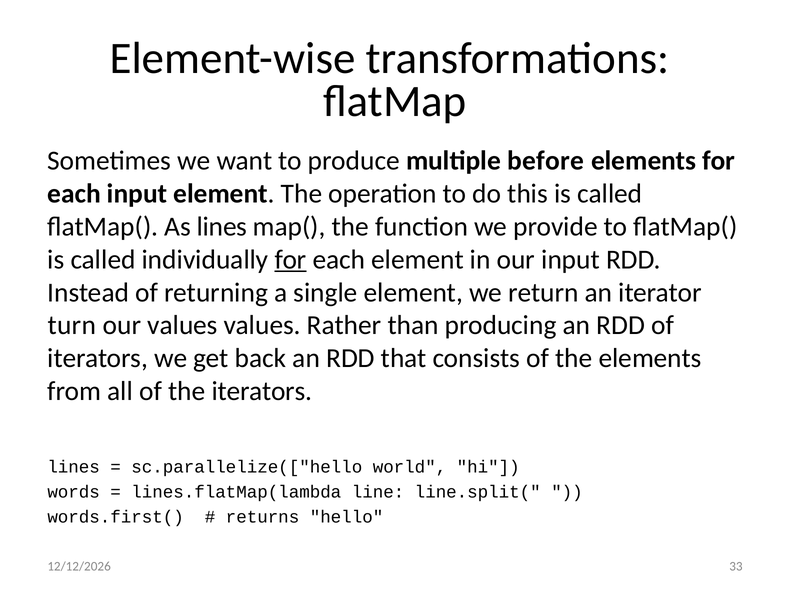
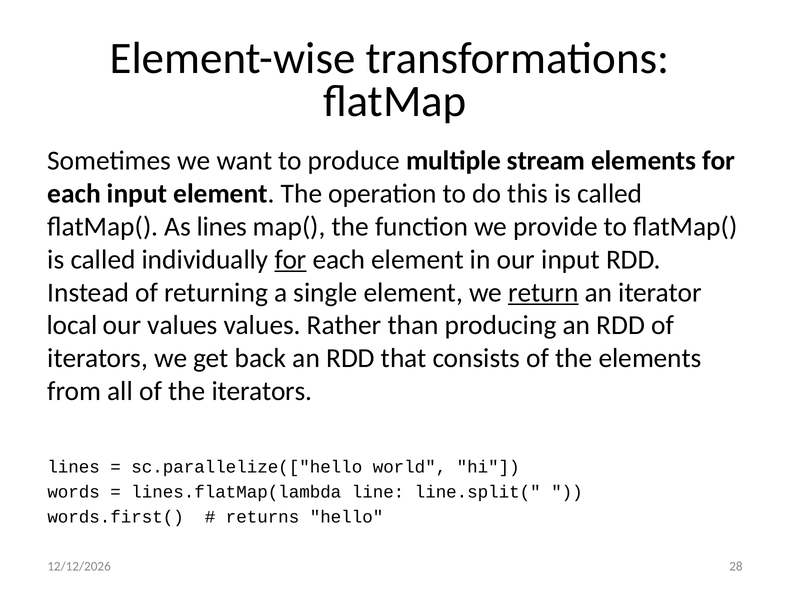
before: before -> stream
return underline: none -> present
turn: turn -> local
33: 33 -> 28
